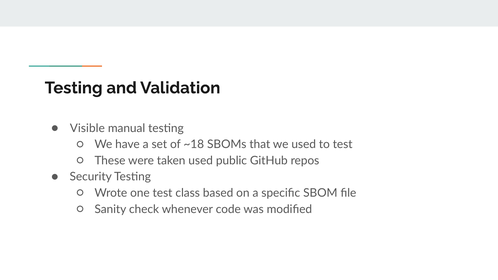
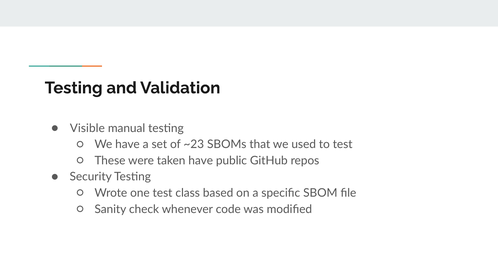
~18: ~18 -> ~23
taken used: used -> have
